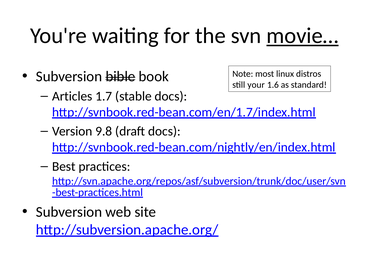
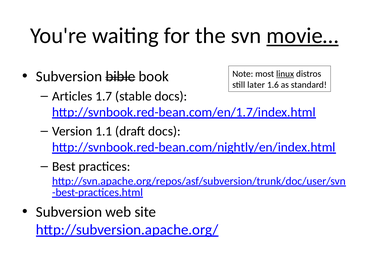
linux underline: none -> present
your: your -> later
9.8: 9.8 -> 1.1
